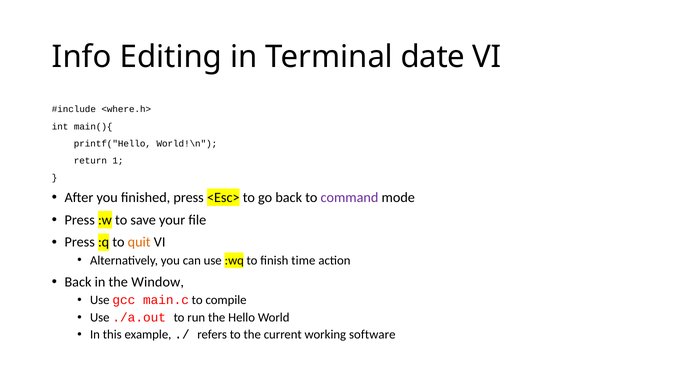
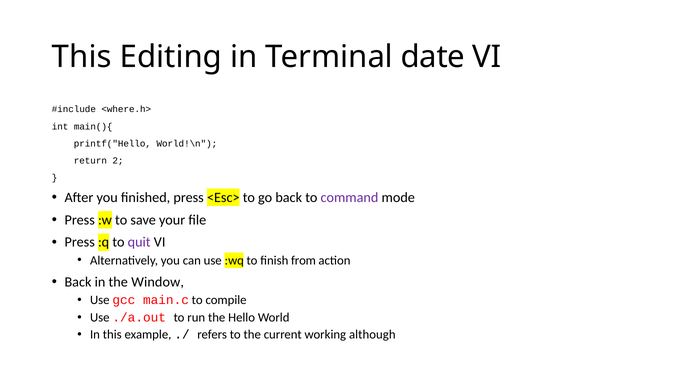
Info at (82, 57): Info -> This
1: 1 -> 2
quit colour: orange -> purple
time: time -> from
software: software -> although
